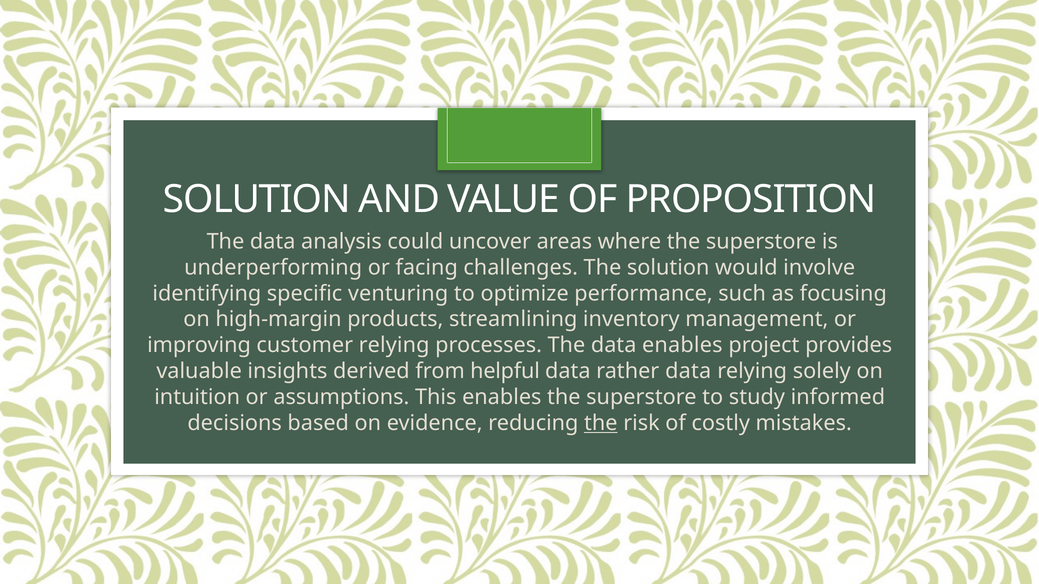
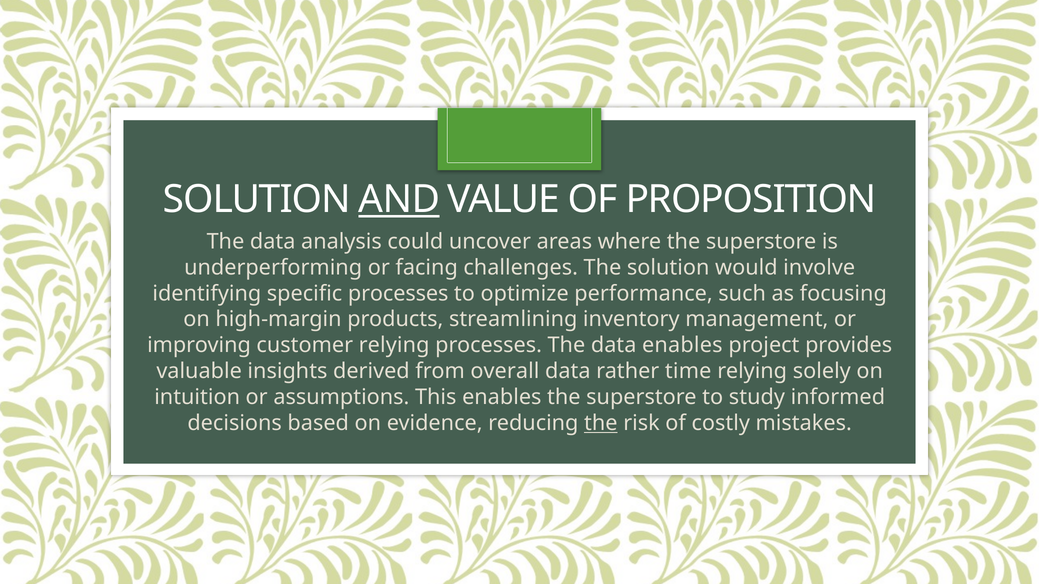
AND underline: none -> present
specific venturing: venturing -> processes
helpful: helpful -> overall
rather data: data -> time
